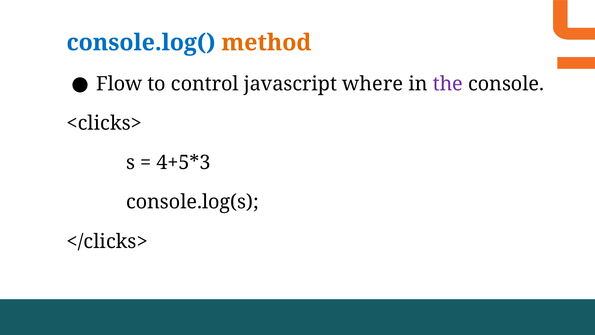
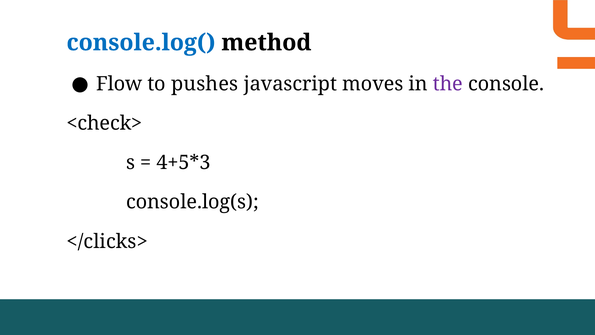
method colour: orange -> black
control: control -> pushes
where: where -> moves
<clicks>: <clicks> -> <check>
